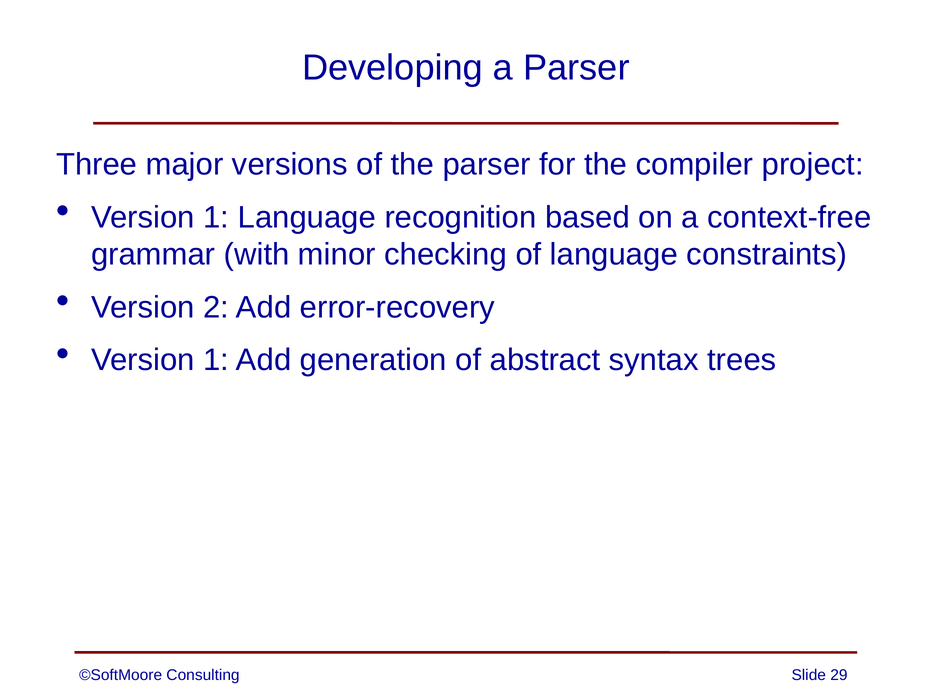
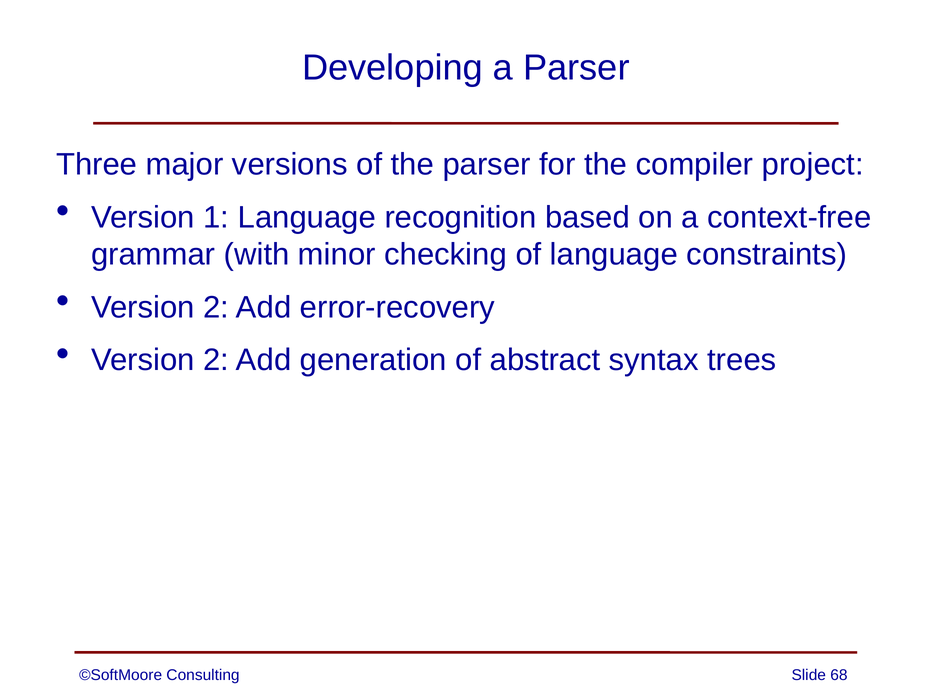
1 at (216, 360): 1 -> 2
29: 29 -> 68
